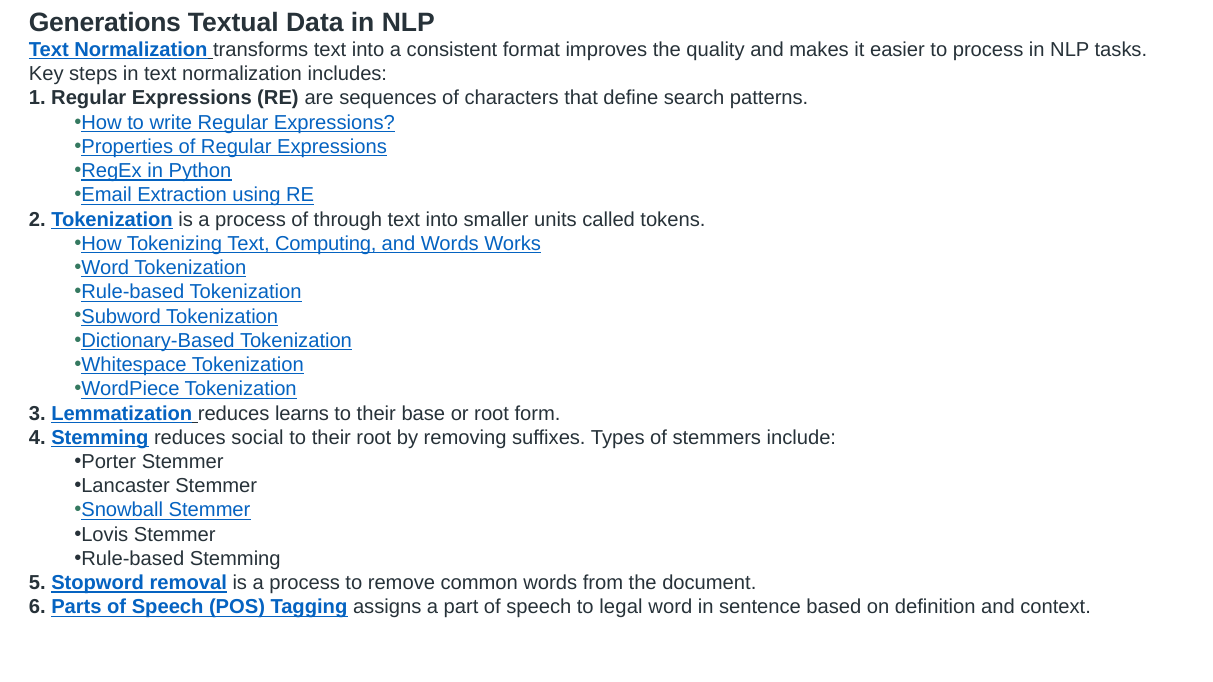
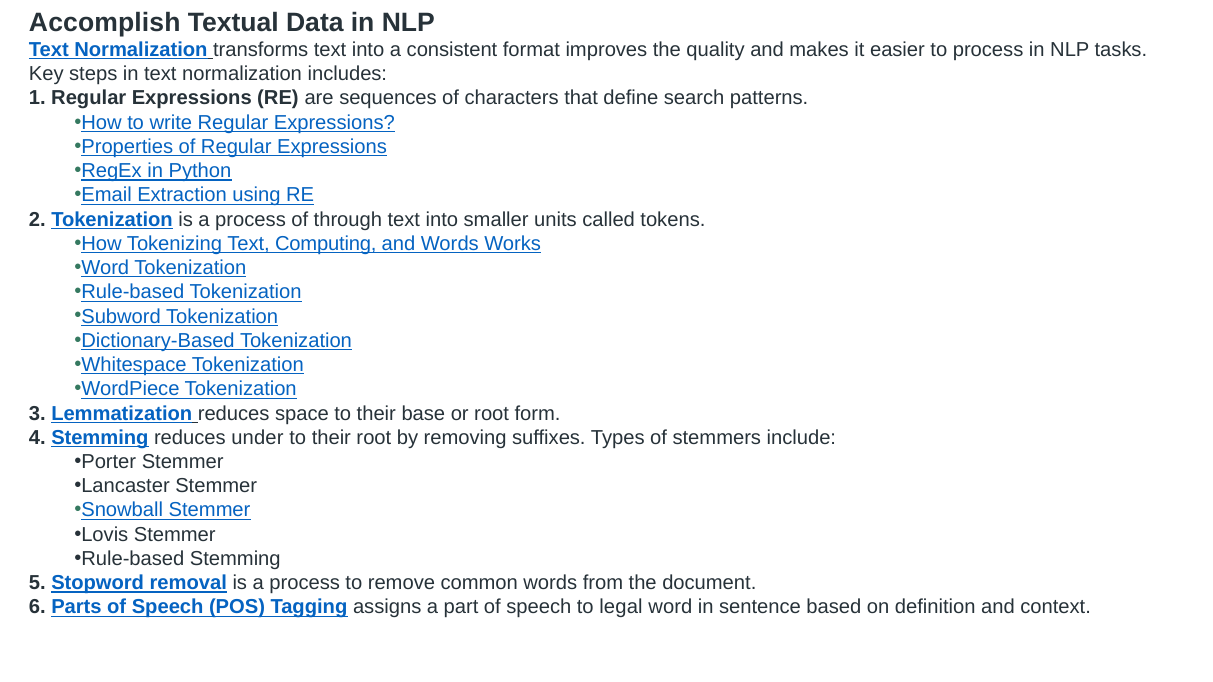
Generations: Generations -> Accomplish
learns: learns -> space
social: social -> under
